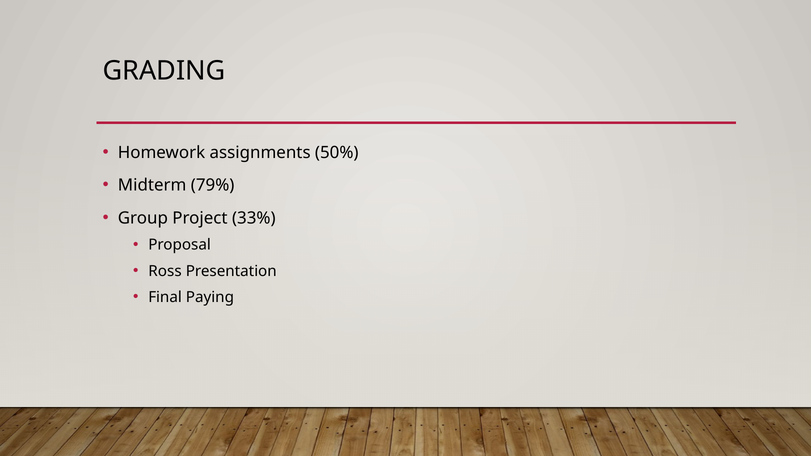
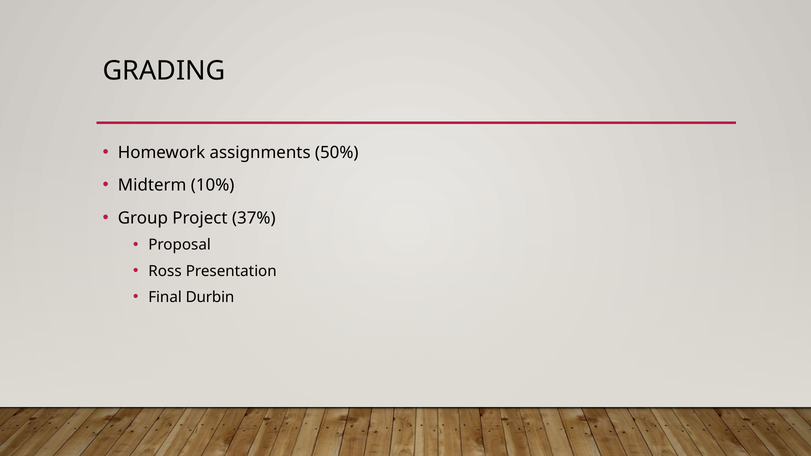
79%: 79% -> 10%
33%: 33% -> 37%
Paying: Paying -> Durbin
